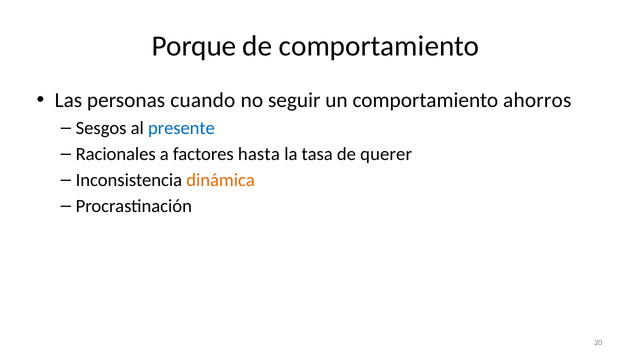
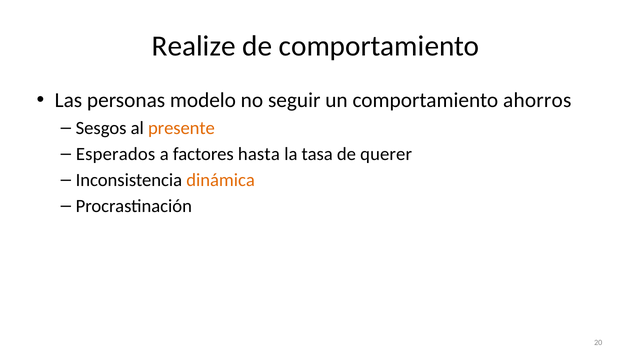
Porque: Porque -> Realize
cuando: cuando -> modelo
presente colour: blue -> orange
Racionales: Racionales -> Esperados
